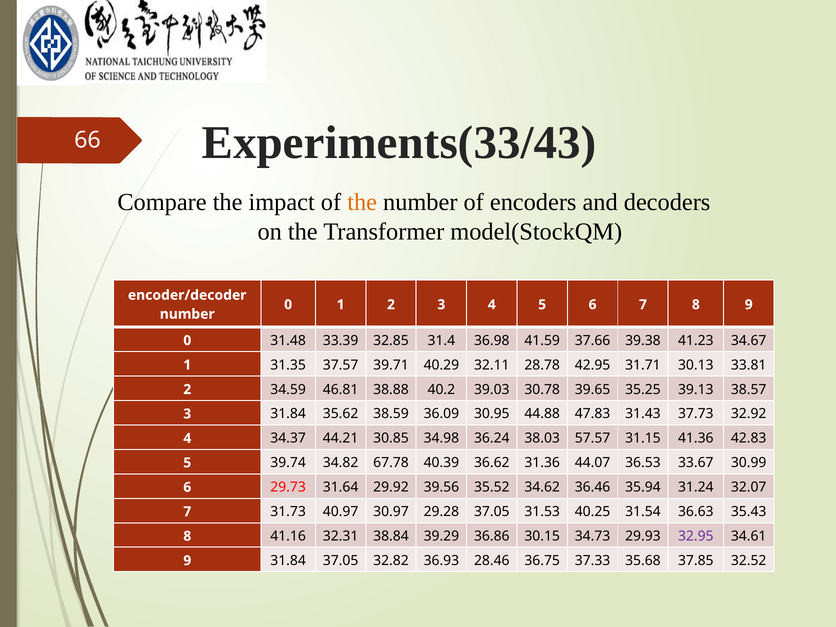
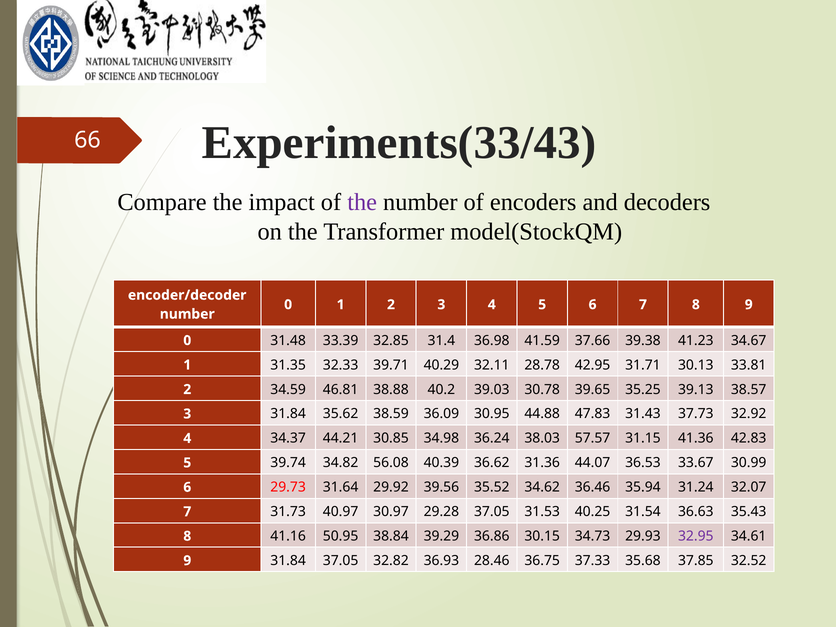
the at (362, 202) colour: orange -> purple
37.57: 37.57 -> 32.33
67.78: 67.78 -> 56.08
32.31: 32.31 -> 50.95
